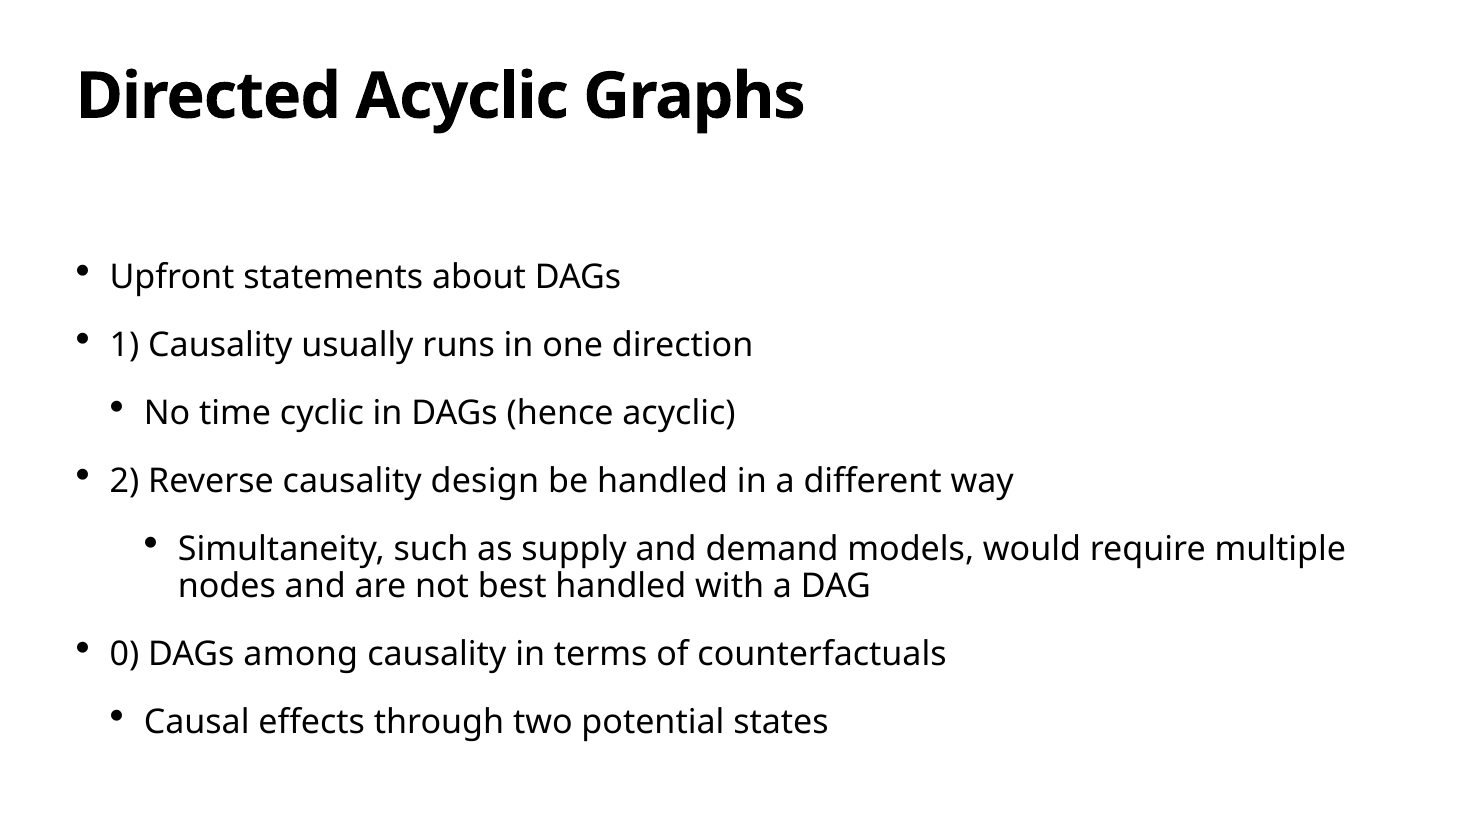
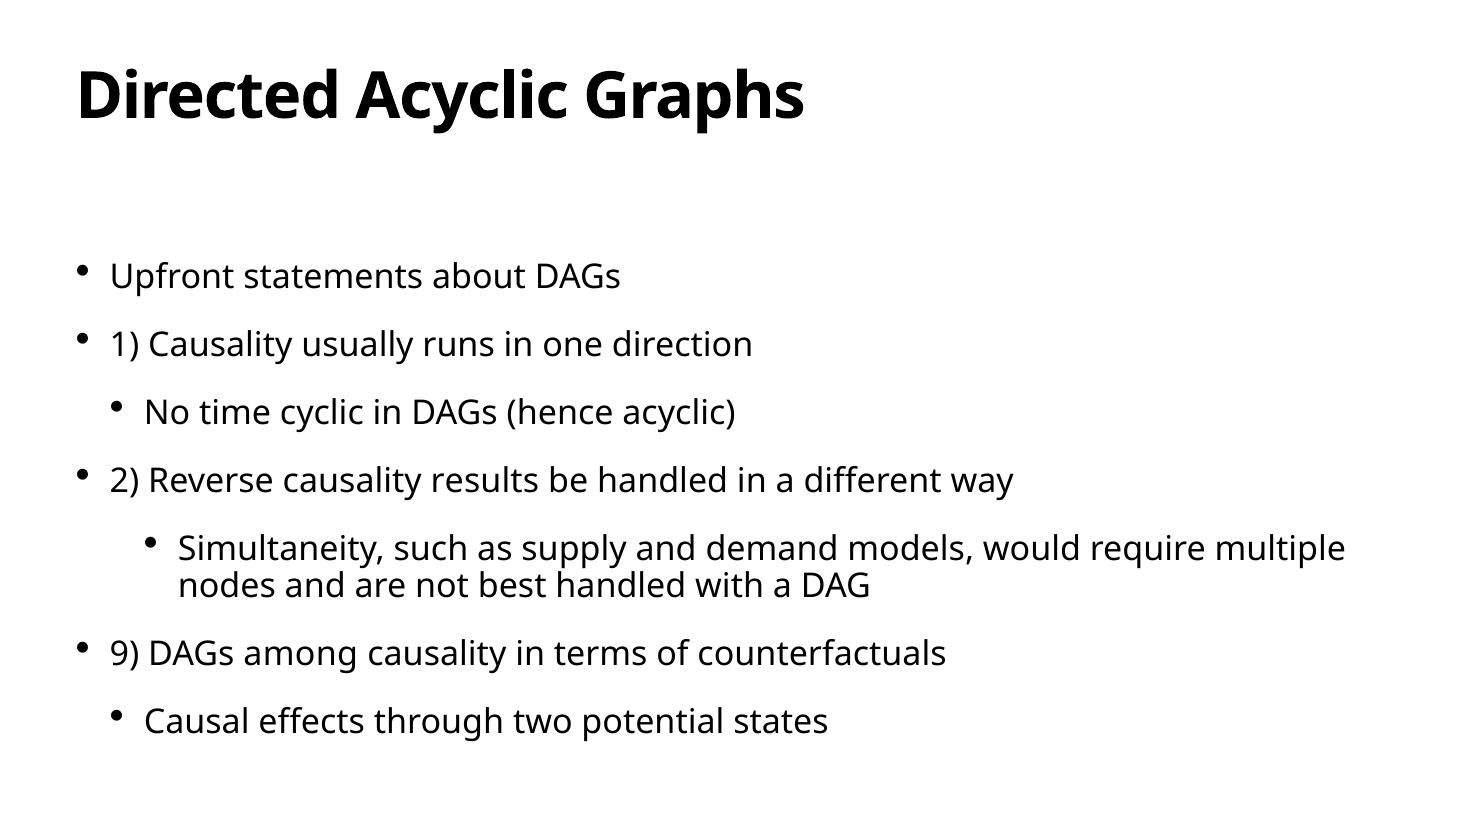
design: design -> results
0: 0 -> 9
